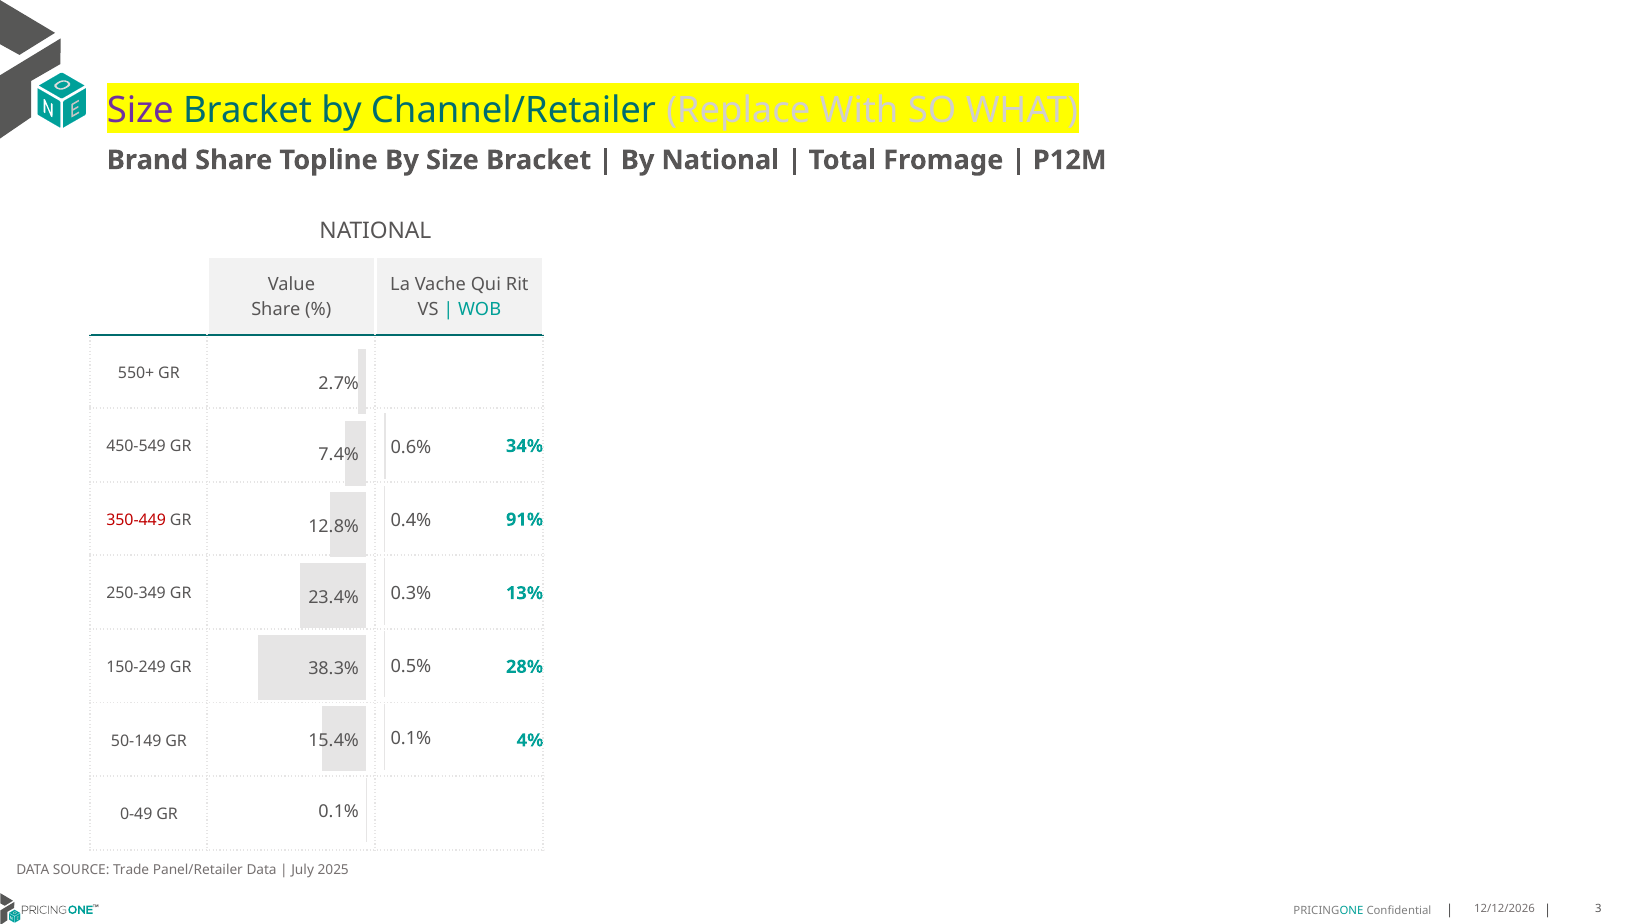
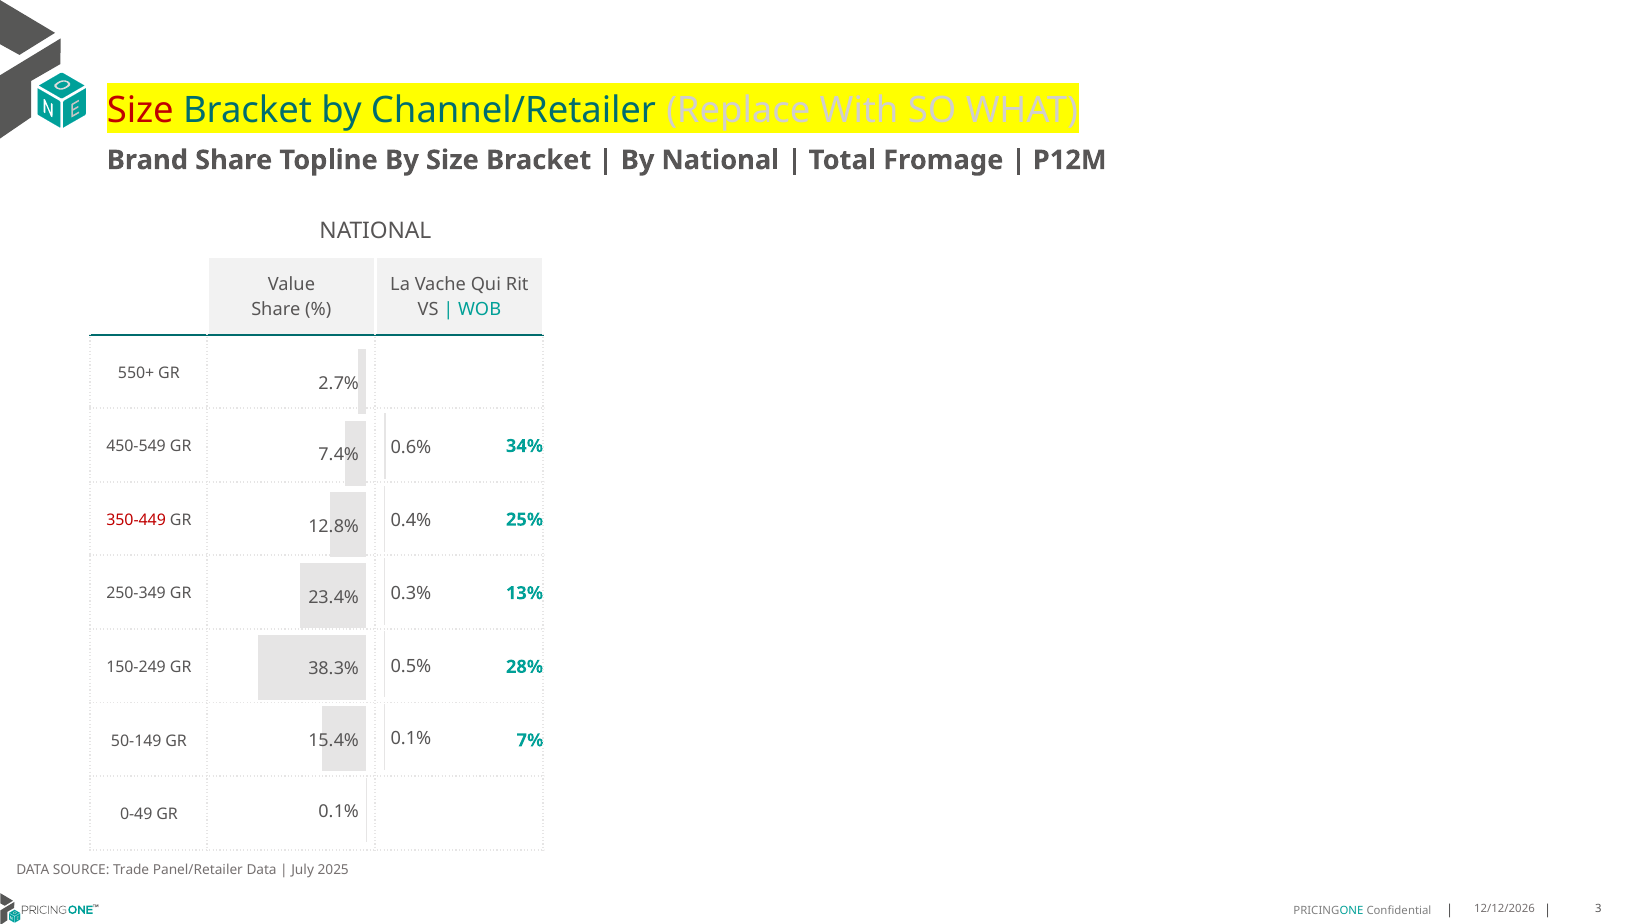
Size at (140, 110) colour: purple -> red
91%: 91% -> 25%
4%: 4% -> 7%
